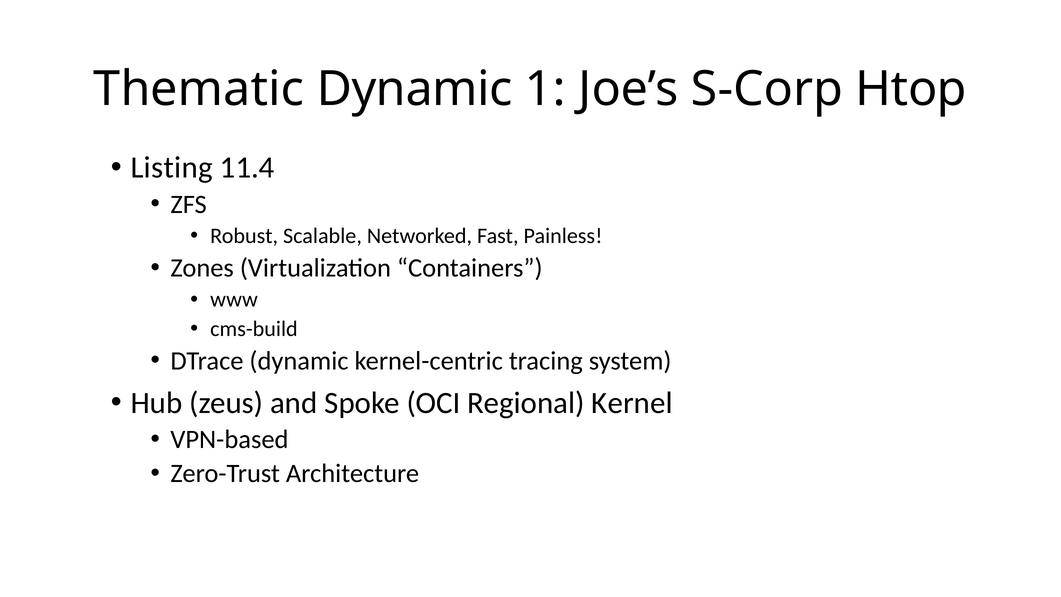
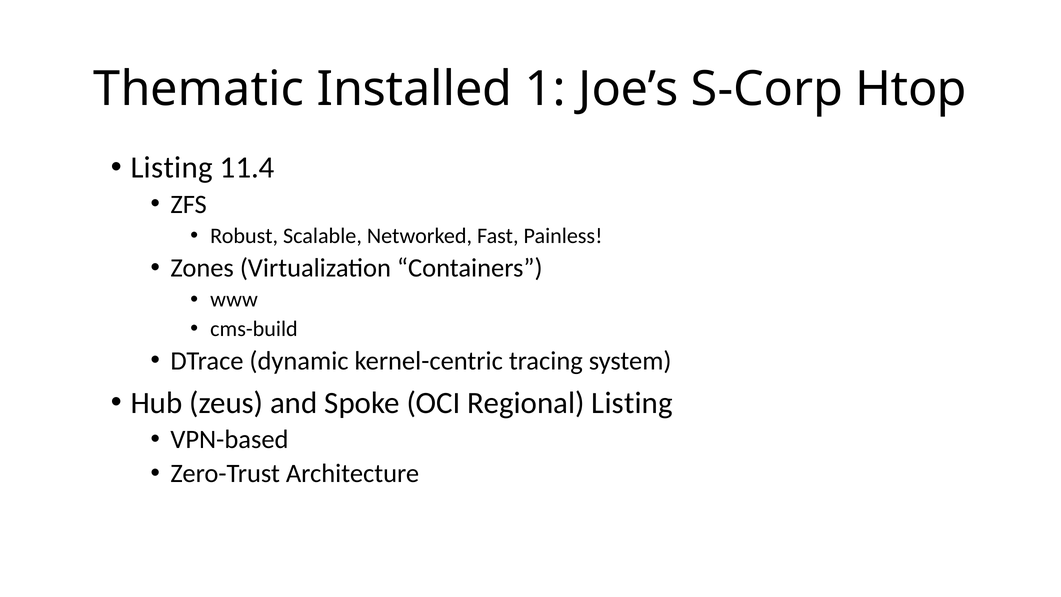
Thematic Dynamic: Dynamic -> Installed
Regional Kernel: Kernel -> Listing
